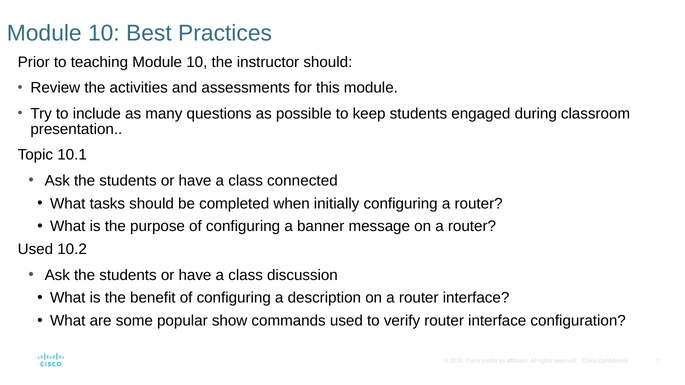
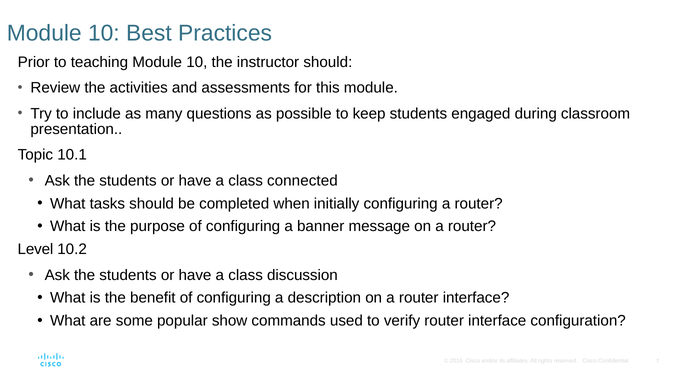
Used at (35, 250): Used -> Level
